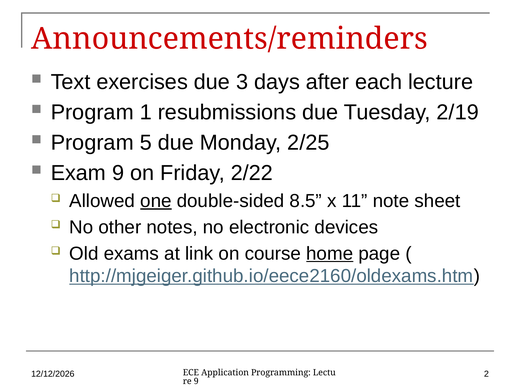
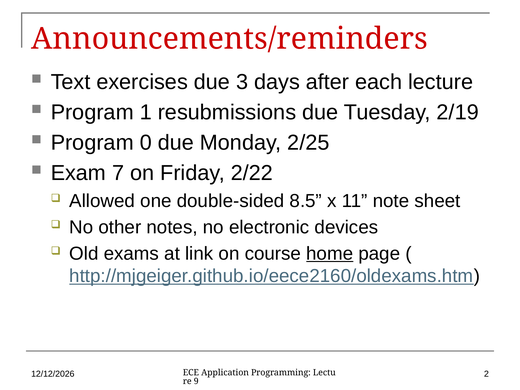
5: 5 -> 0
Exam 9: 9 -> 7
one underline: present -> none
